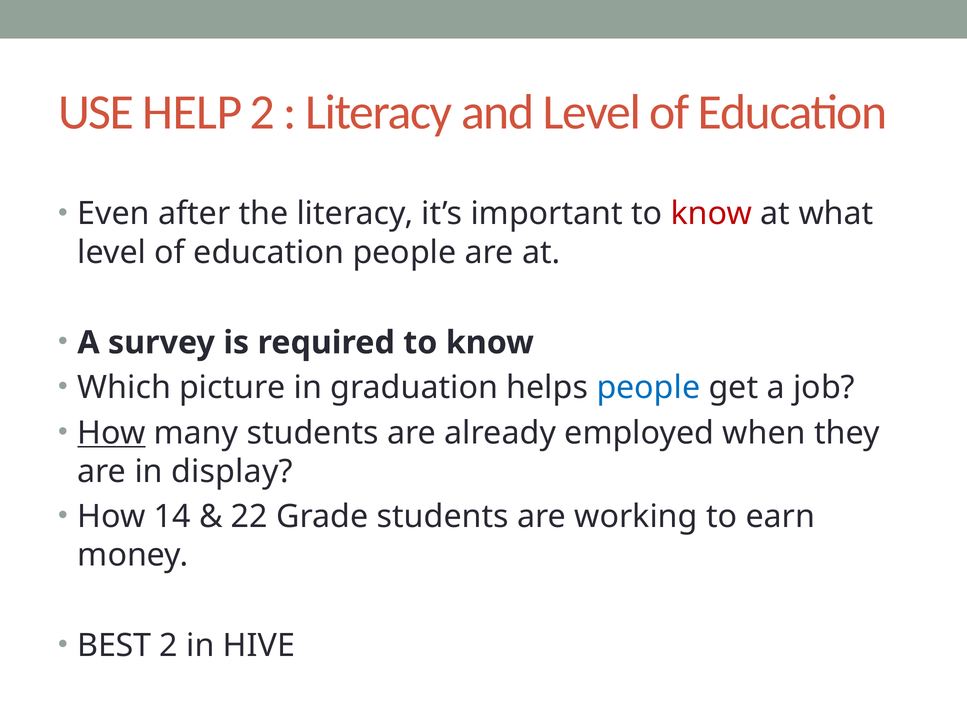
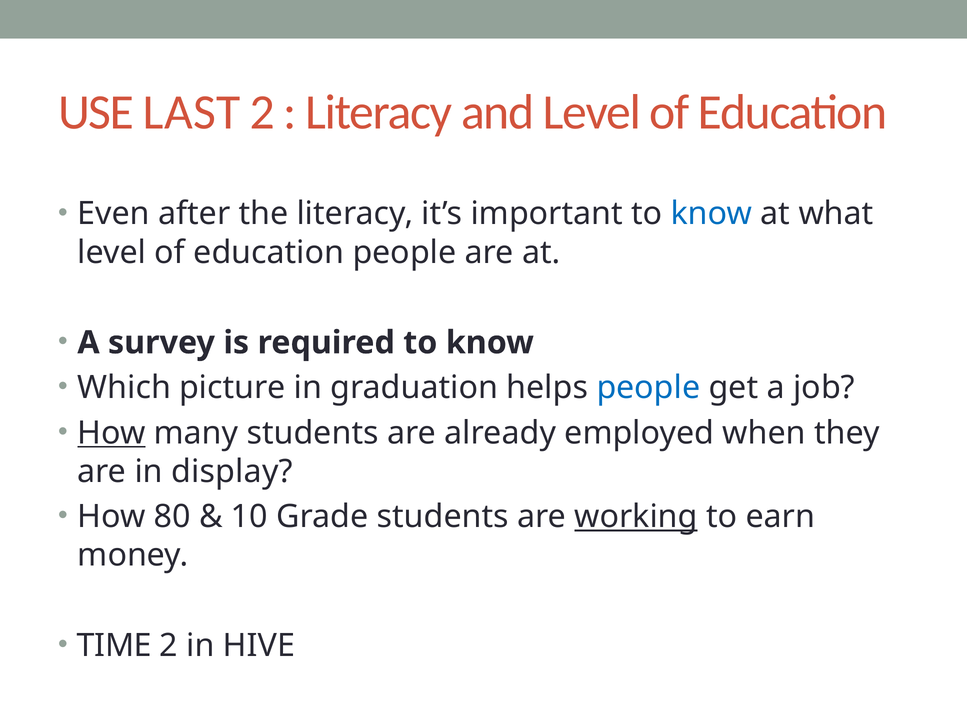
HELP: HELP -> LAST
know at (712, 214) colour: red -> blue
14: 14 -> 80
22: 22 -> 10
working underline: none -> present
BEST: BEST -> TIME
